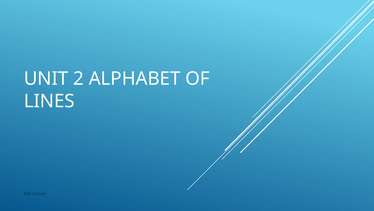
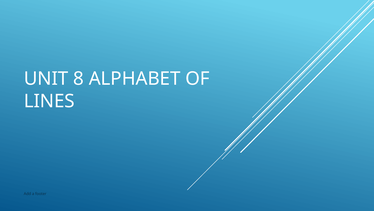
2: 2 -> 8
